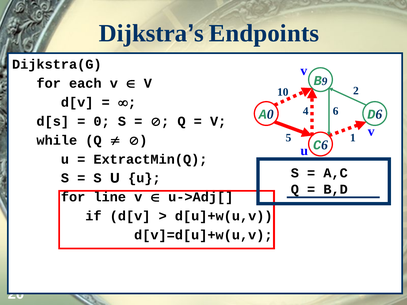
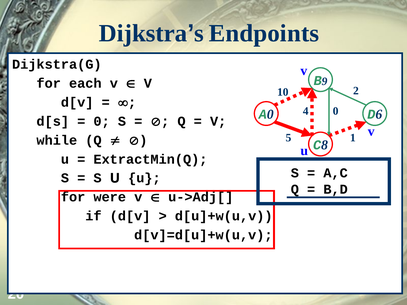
4 6: 6 -> 0
6 at (325, 145): 6 -> 8
line: line -> were
